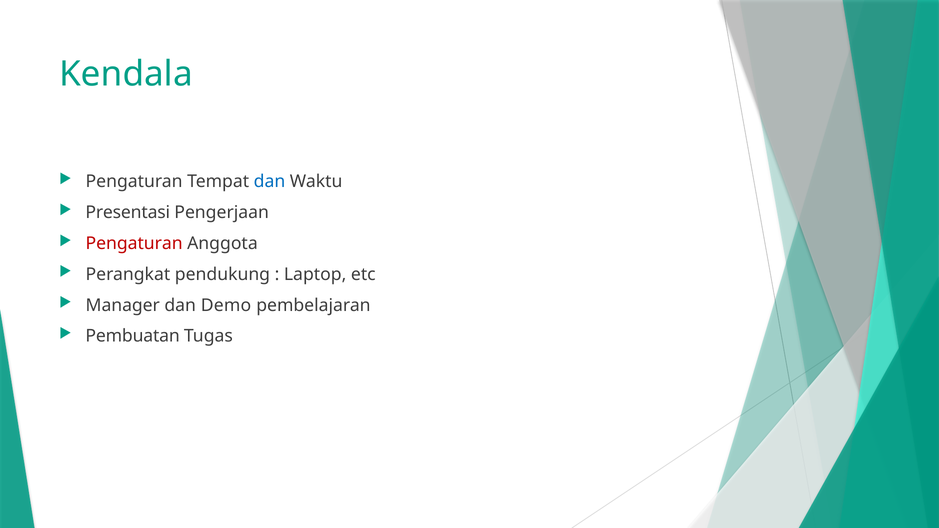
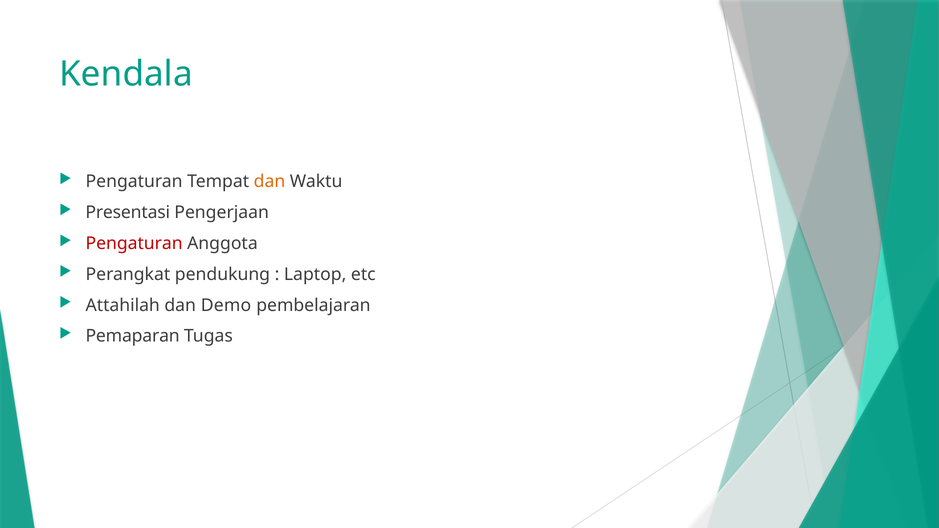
dan at (269, 182) colour: blue -> orange
Manager: Manager -> Attahilah
Pembuatan: Pembuatan -> Pemaparan
